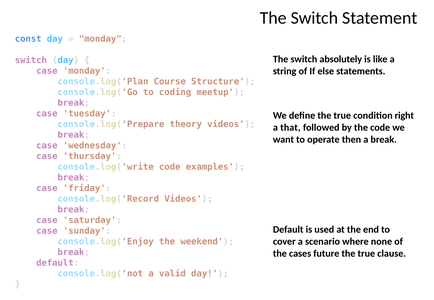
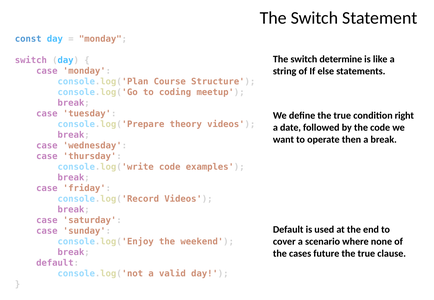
absolutely: absolutely -> determine
that: that -> date
